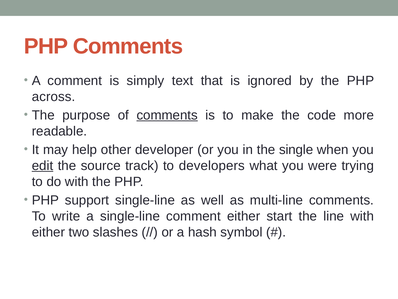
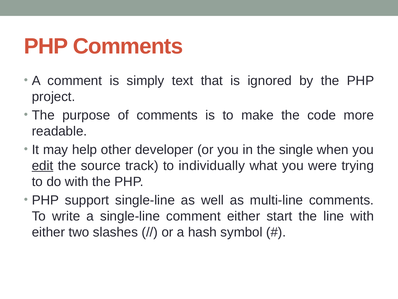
across: across -> project
comments at (167, 115) underline: present -> none
developers: developers -> individually
